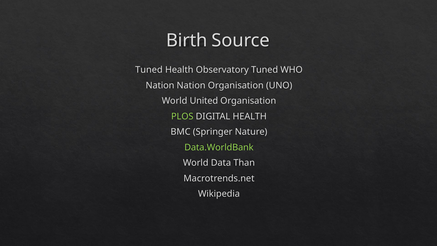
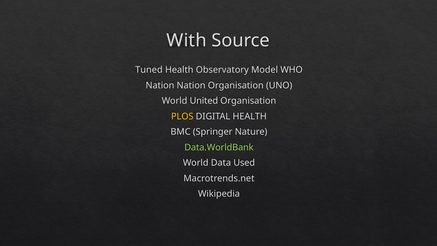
Birth: Birth -> With
Observatory Tuned: Tuned -> Model
PLOS colour: light green -> yellow
Than: Than -> Used
